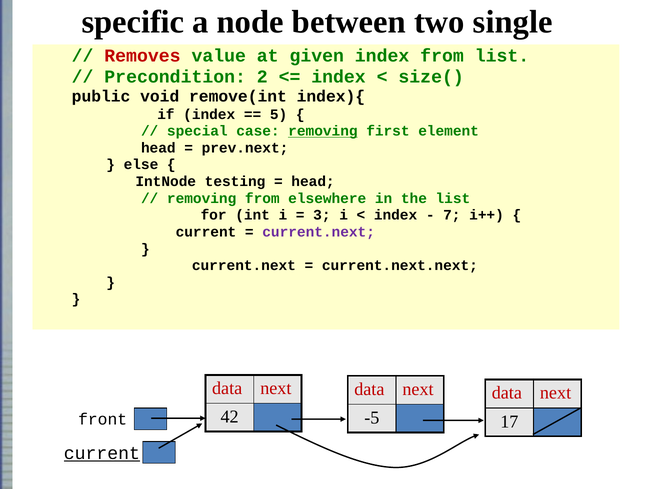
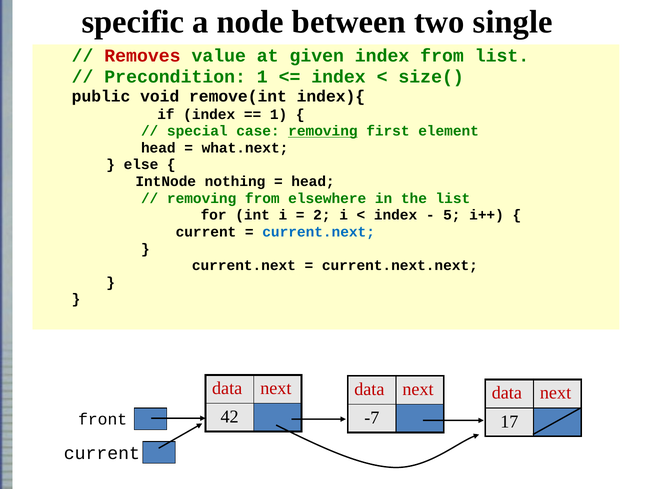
Precondition 2: 2 -> 1
5 at (279, 114): 5 -> 1
prev.next: prev.next -> what.next
testing: testing -> nothing
3: 3 -> 2
7: 7 -> 5
current.next at (319, 232) colour: purple -> blue
-5: -5 -> -7
current at (102, 453) underline: present -> none
